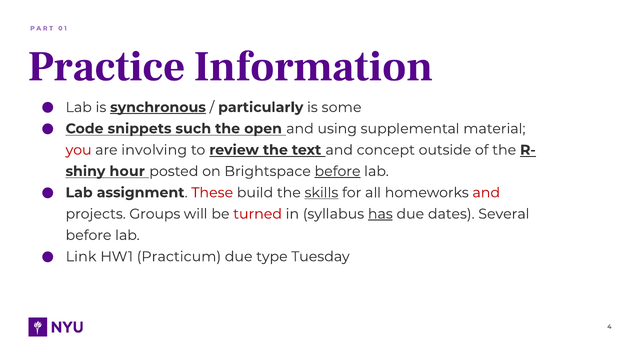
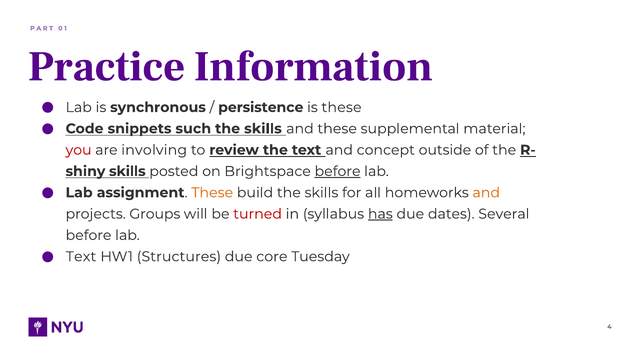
synchronous underline: present -> none
particularly: particularly -> persistence
is some: some -> these
open at (263, 129): open -> skills
and using: using -> these
hour at (127, 172): hour -> skills
These at (212, 193) colour: red -> orange
skills at (321, 193) underline: present -> none
and at (486, 193) colour: red -> orange
Link at (81, 257): Link -> Text
Practicum: Practicum -> Structures
type: type -> core
